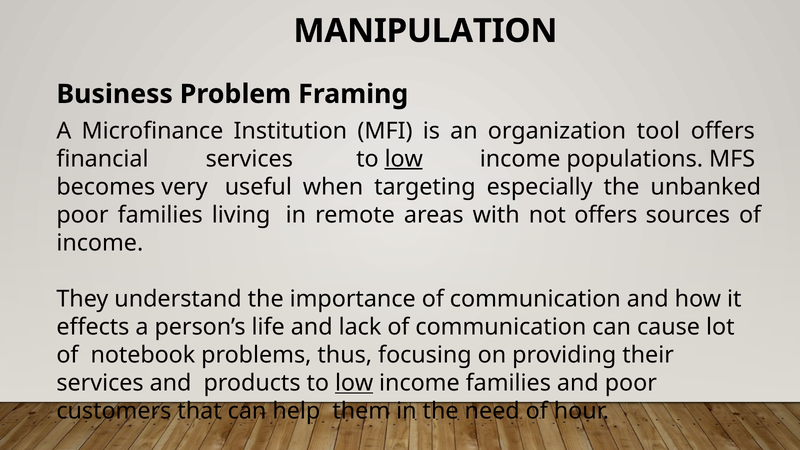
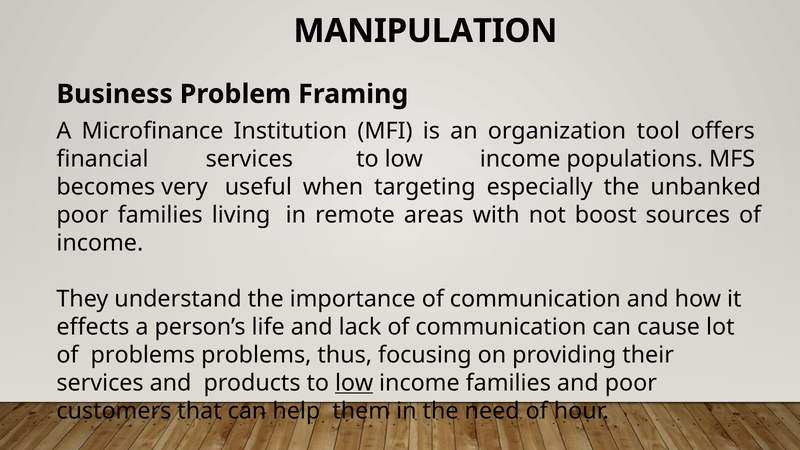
low at (404, 159) underline: present -> none
not offers: offers -> boost
of notebook: notebook -> problems
